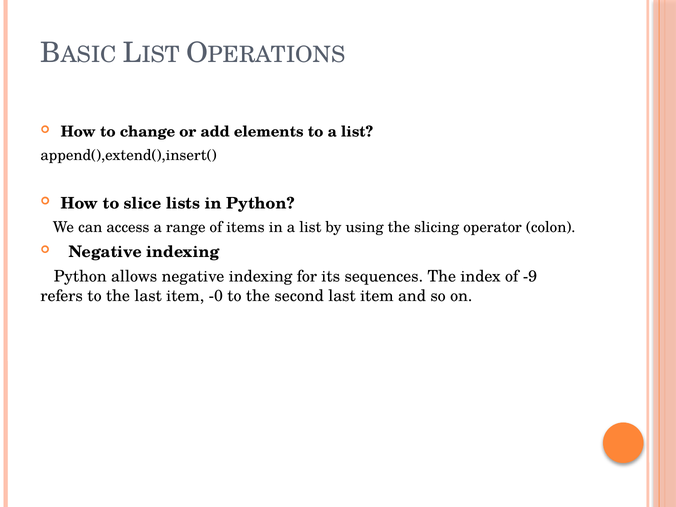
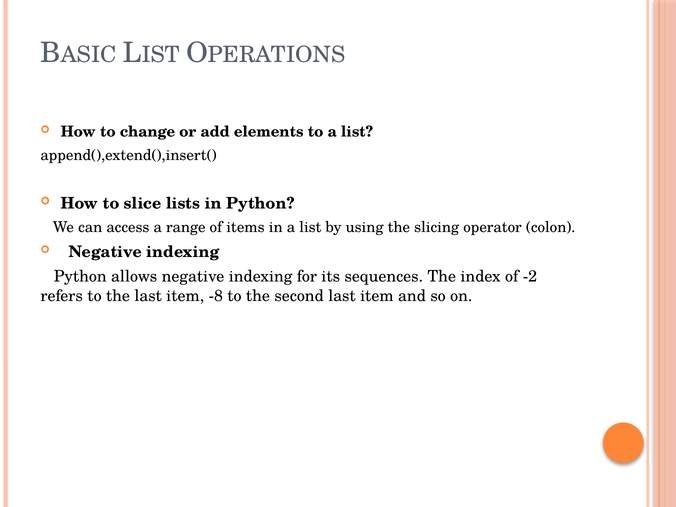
-9: -9 -> -2
-0: -0 -> -8
